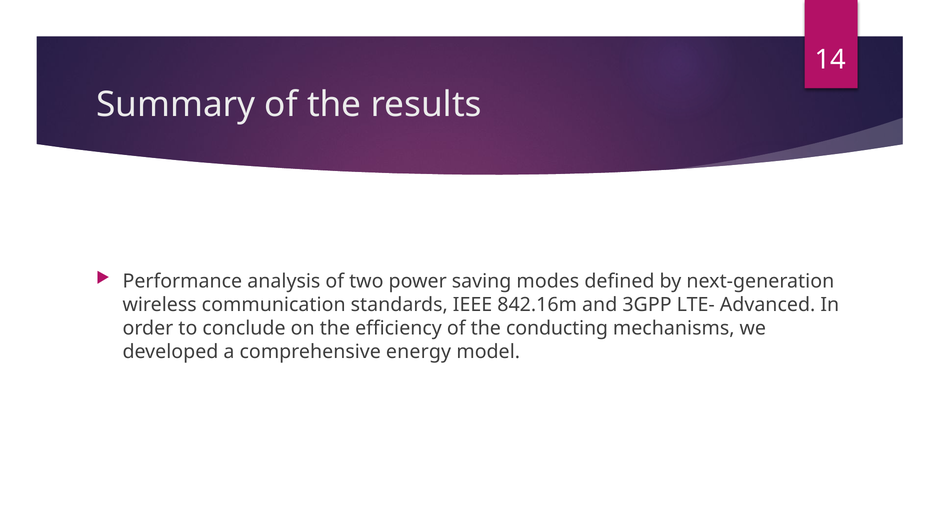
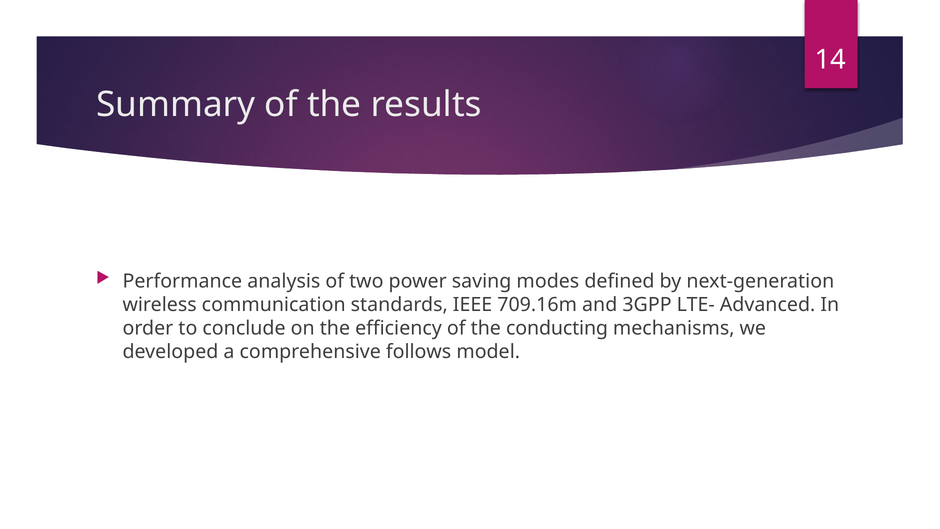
842.16m: 842.16m -> 709.16m
energy: energy -> follows
